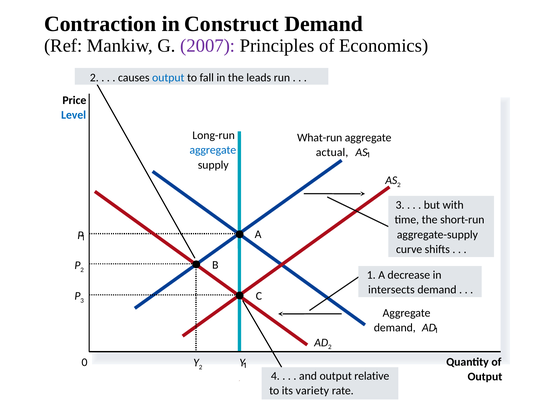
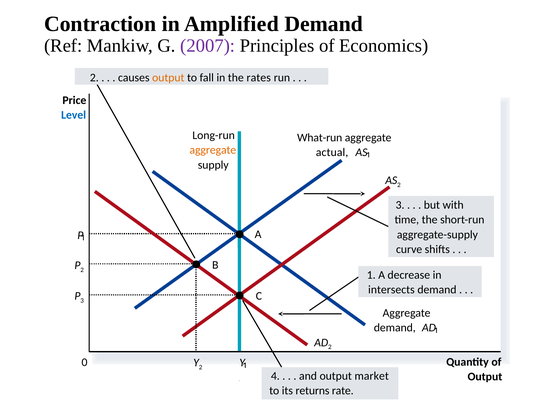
Construct: Construct -> Amplified
output at (168, 78) colour: blue -> orange
leads: leads -> rates
aggregate at (213, 150) colour: blue -> orange
relative: relative -> market
variety: variety -> returns
